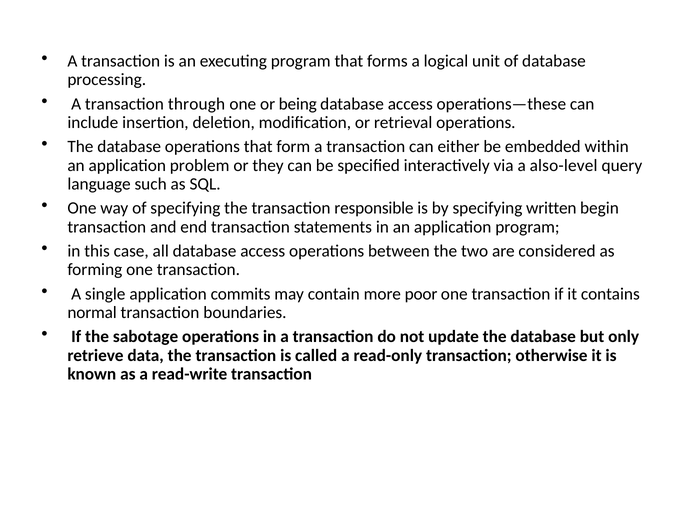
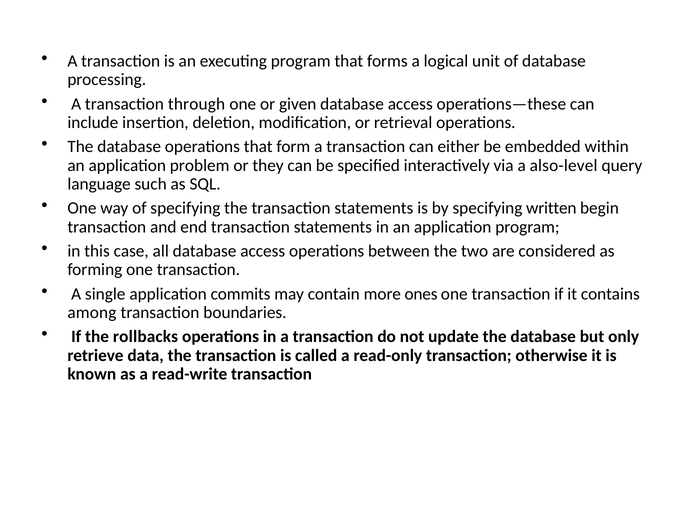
being: being -> given
the transaction responsible: responsible -> statements
poor: poor -> ones
normal: normal -> among
sabotage: sabotage -> rollbacks
